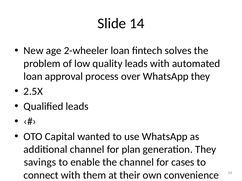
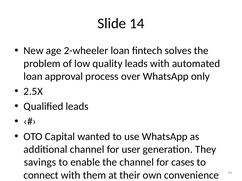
WhatsApp they: they -> only
plan: plan -> user
